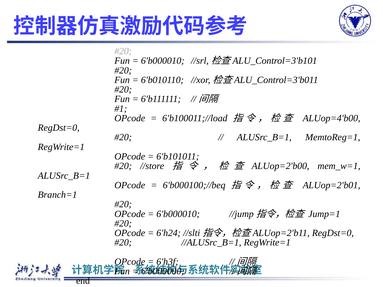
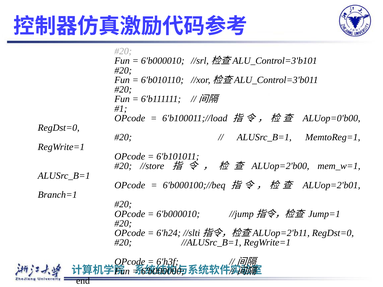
ALUop=4'b00: ALUop=4'b00 -> ALUop=0'b00
